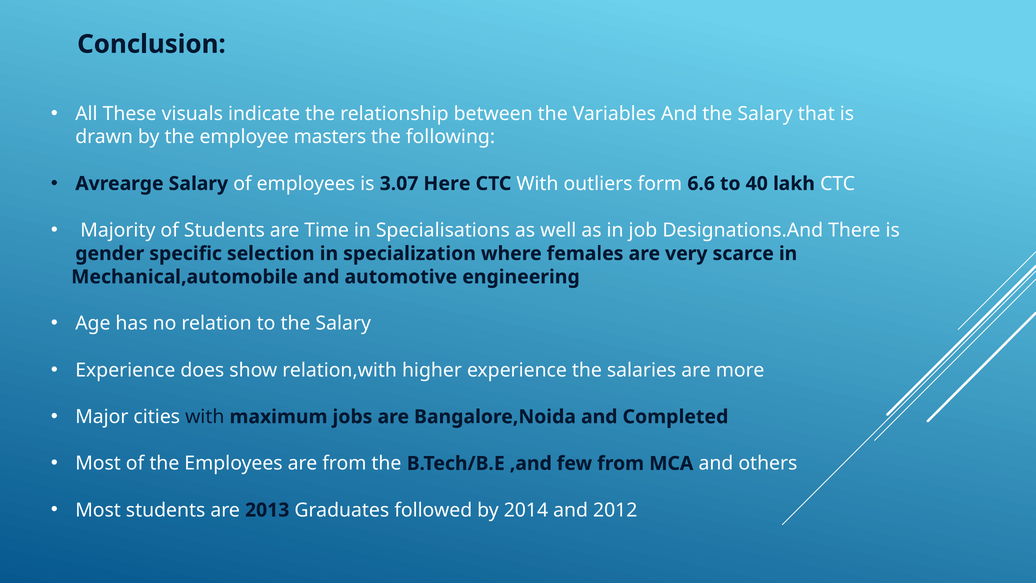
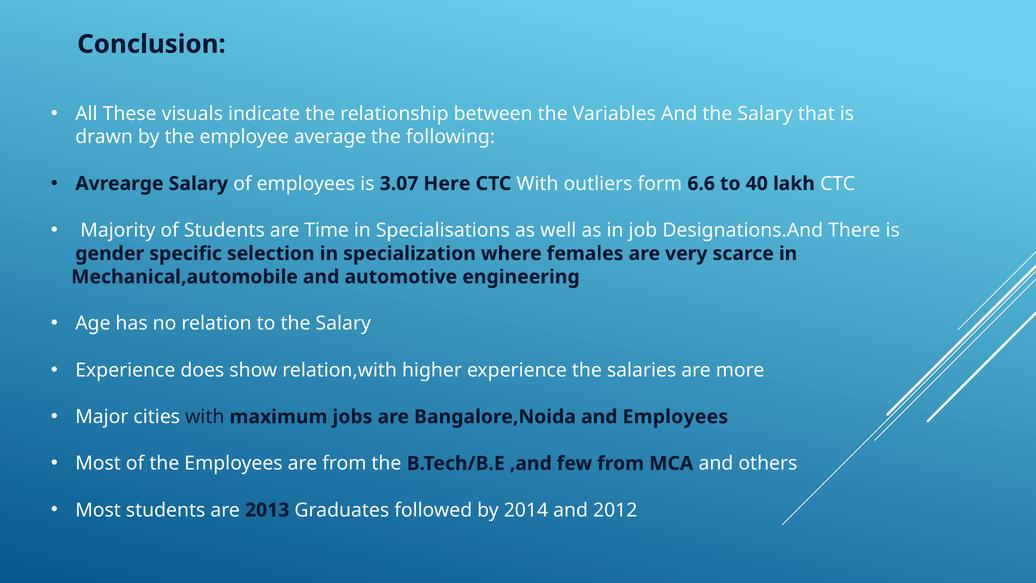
masters: masters -> average
and Completed: Completed -> Employees
